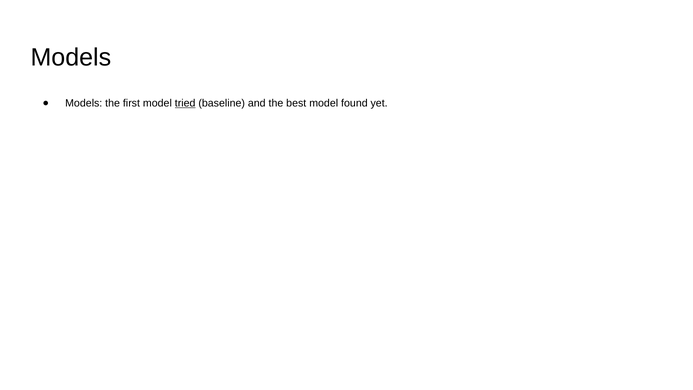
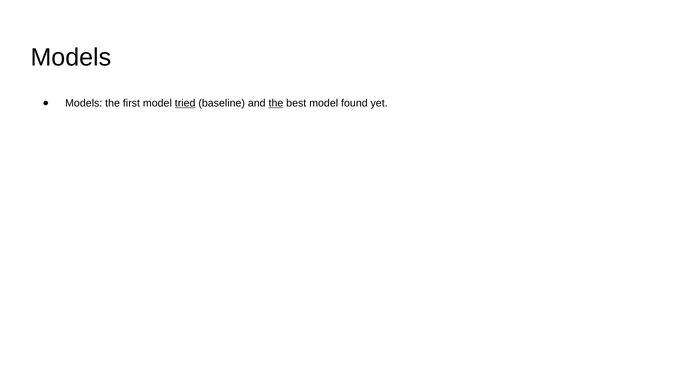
the at (276, 103) underline: none -> present
